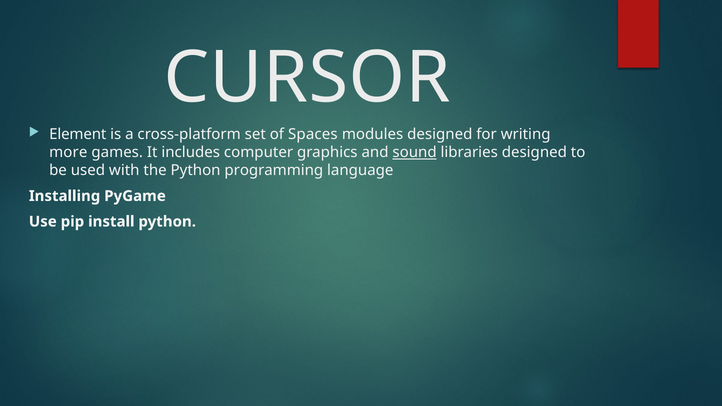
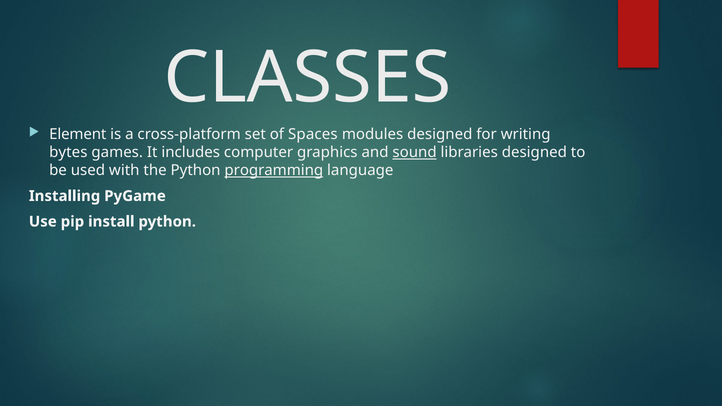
CURSOR: CURSOR -> CLASSES
more: more -> bytes
programming underline: none -> present
